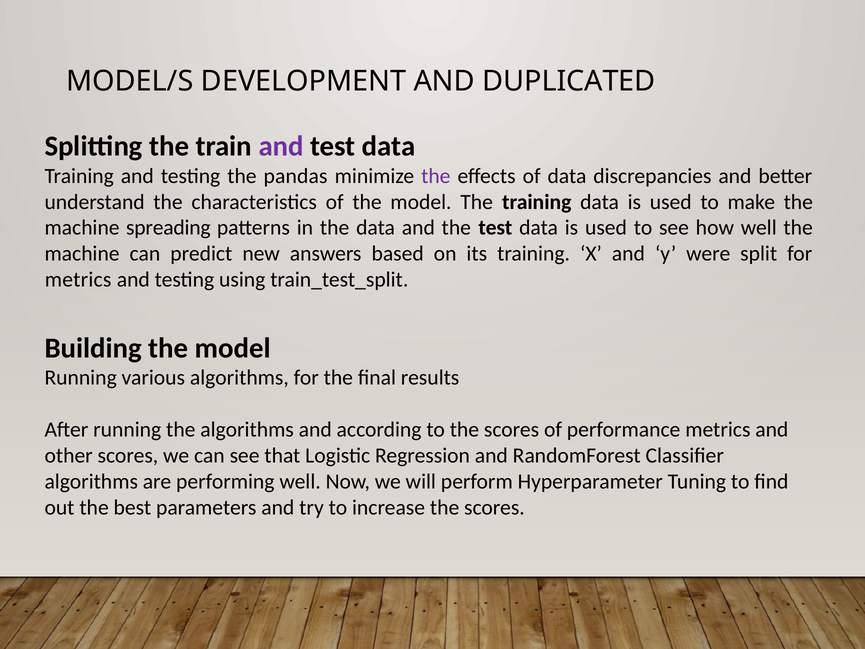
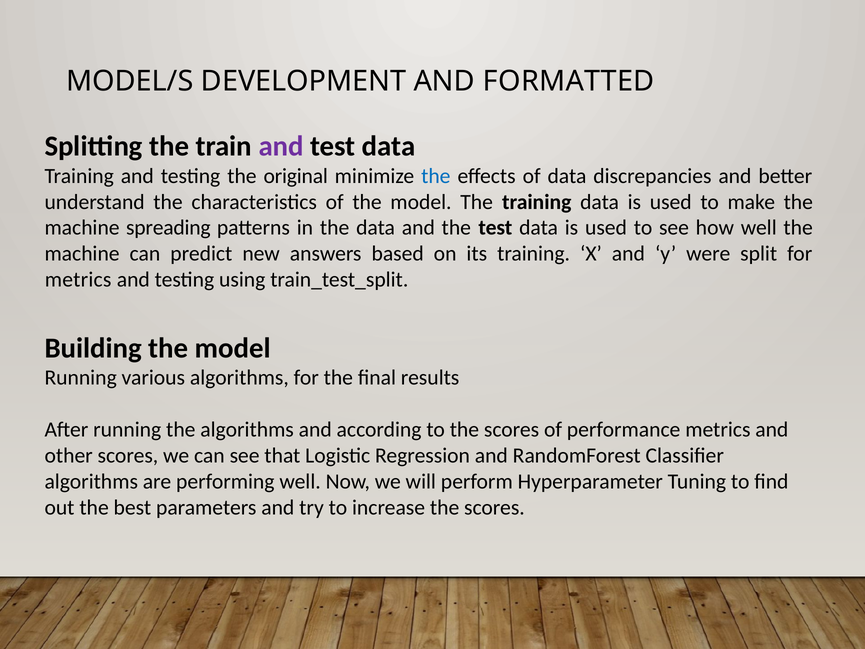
DUPLICATED: DUPLICATED -> FORMATTED
pandas: pandas -> original
the at (436, 176) colour: purple -> blue
